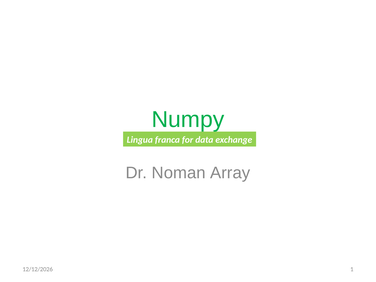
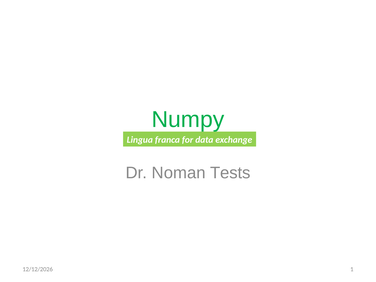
Array: Array -> Tests
